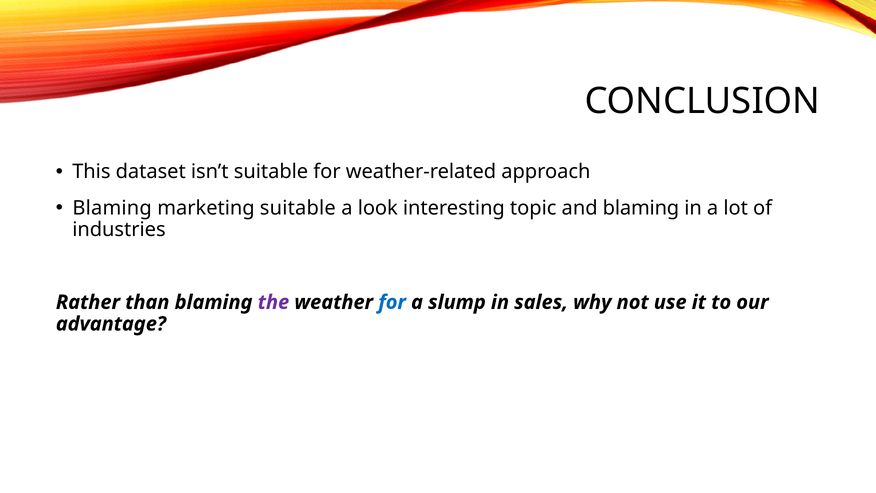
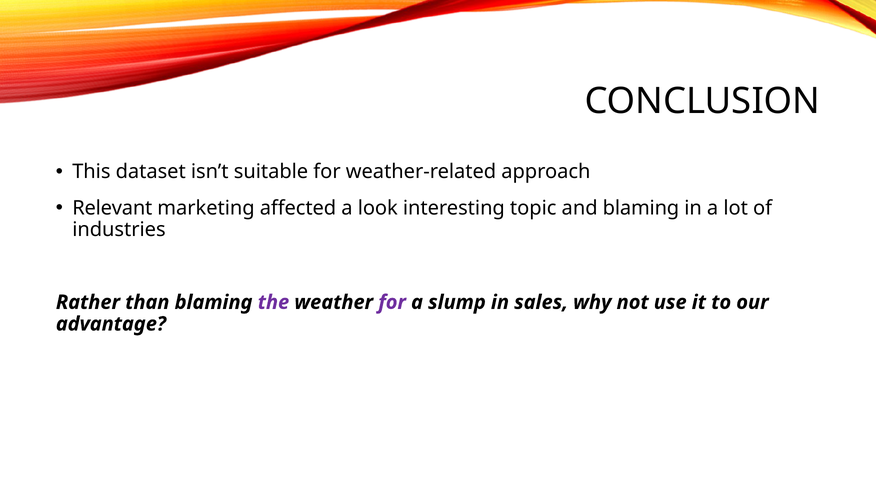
Blaming at (112, 208): Blaming -> Relevant
marketing suitable: suitable -> affected
for at (392, 302) colour: blue -> purple
